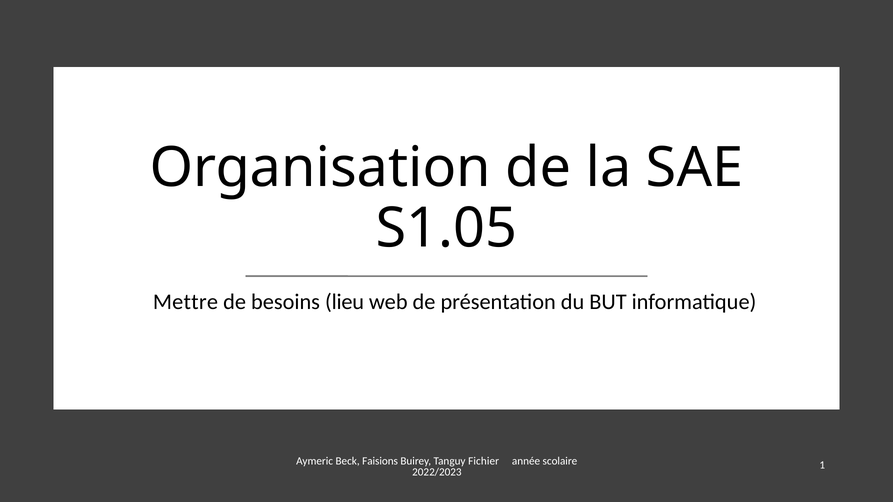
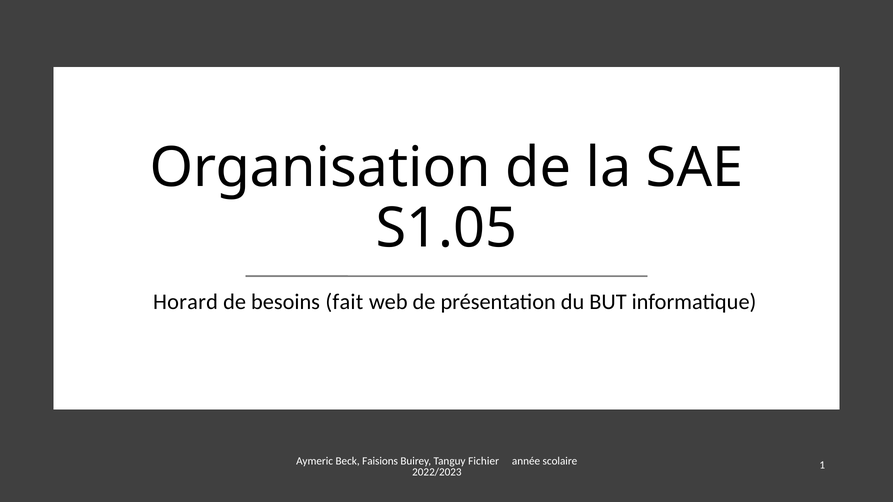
Mettre: Mettre -> Horard
lieu: lieu -> fait
